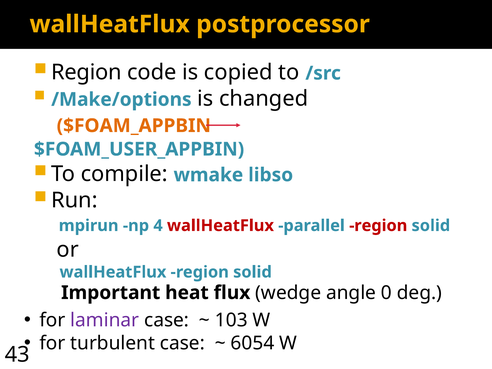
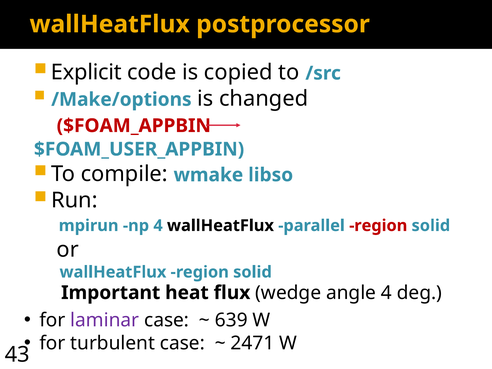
Region at (86, 72): Region -> Explicit
$FOAM_APPBIN colour: orange -> red
wallHeatFlux at (220, 226) colour: red -> black
angle 0: 0 -> 4
103: 103 -> 639
6054: 6054 -> 2471
